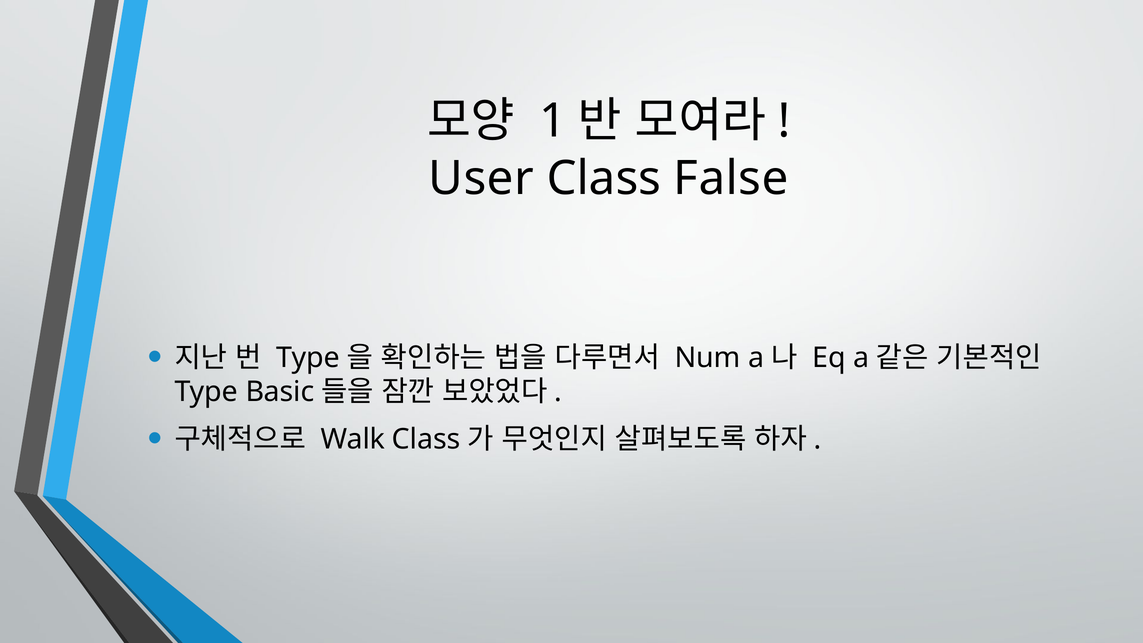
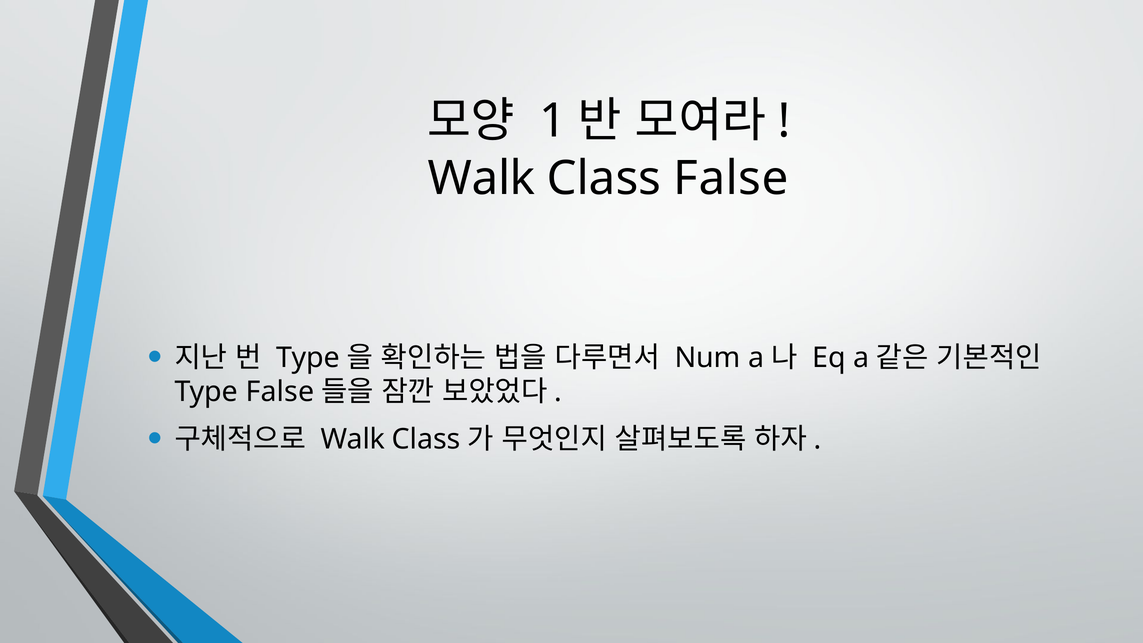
User at (481, 178): User -> Walk
Type Basic: Basic -> False
